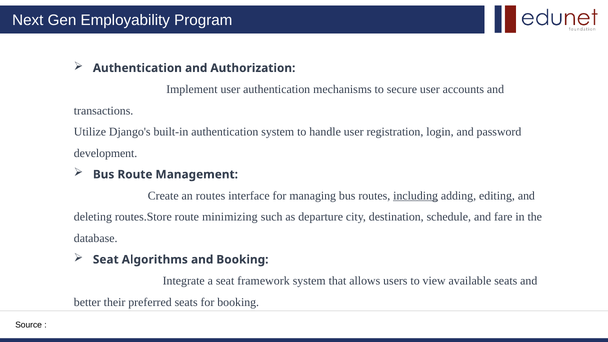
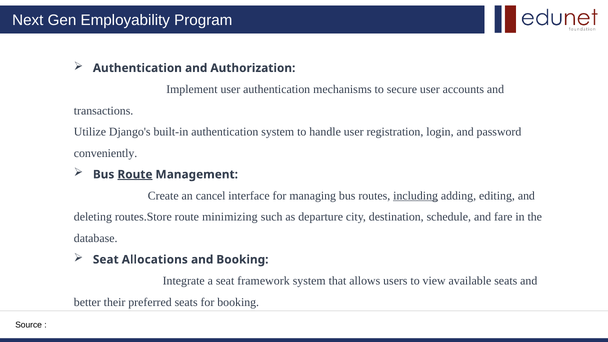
development: development -> conveniently
Route at (135, 174) underline: none -> present
an routes: routes -> cancel
Algorithms: Algorithms -> Allocations
